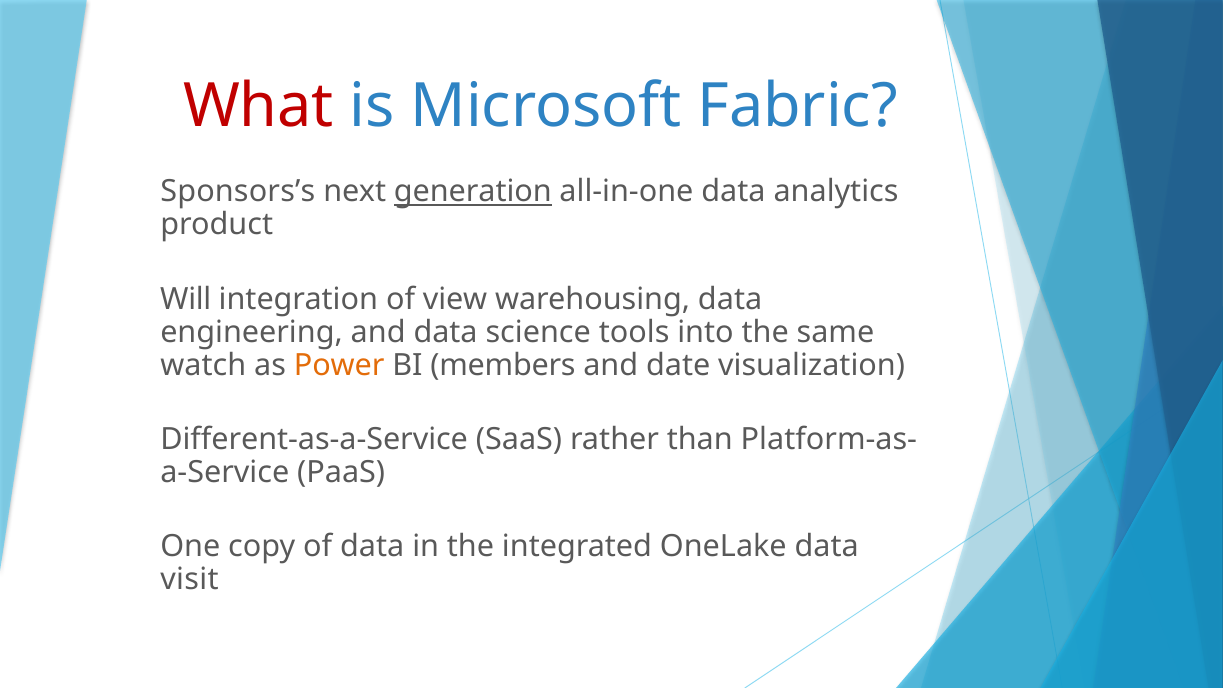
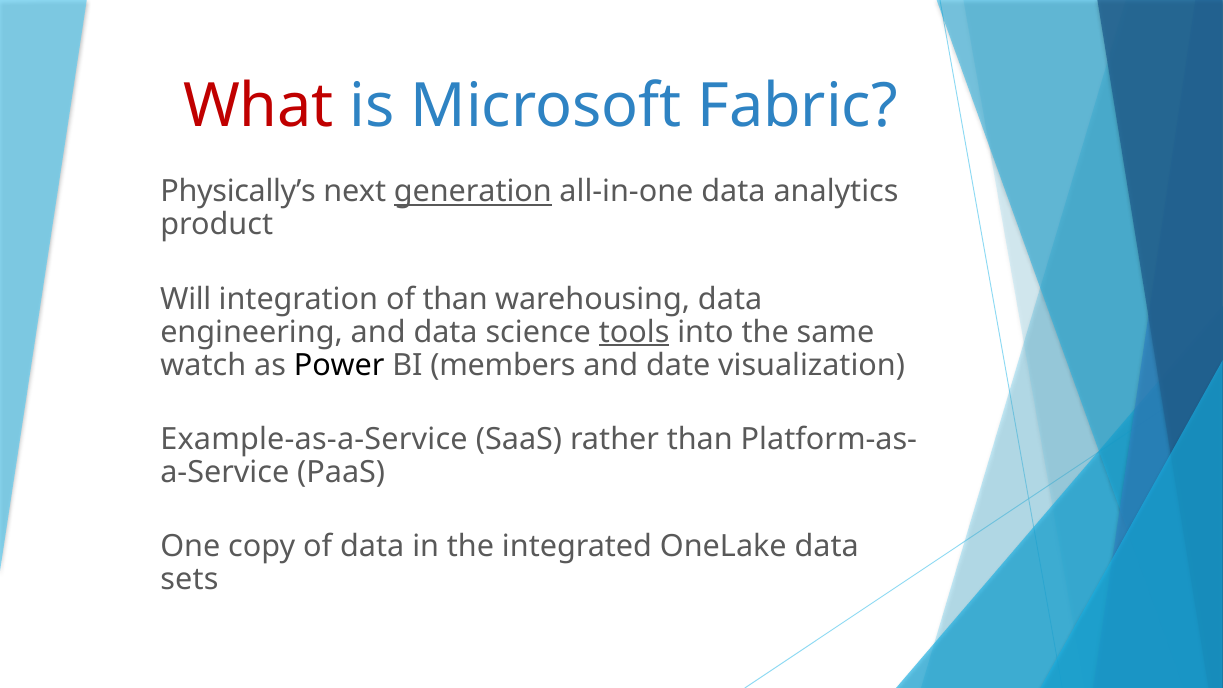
Sponsors’s: Sponsors’s -> Physically’s
of view: view -> than
tools underline: none -> present
Power colour: orange -> black
Different-as-a-Service: Different-as-a-Service -> Example-as-a-Service
visit: visit -> sets
